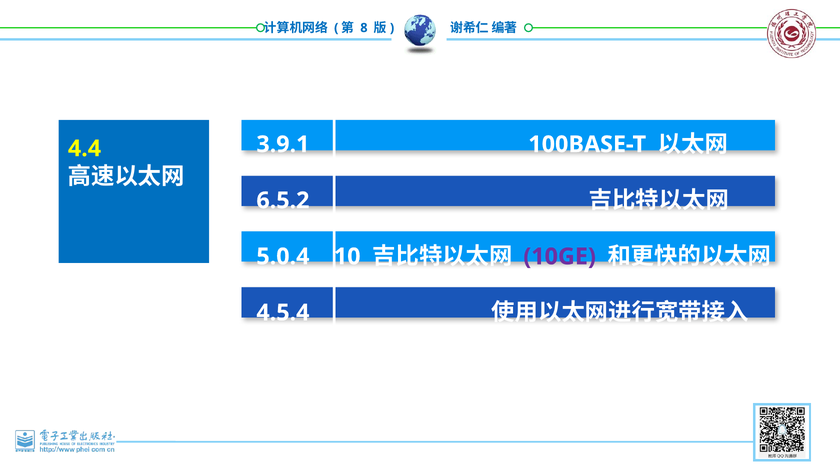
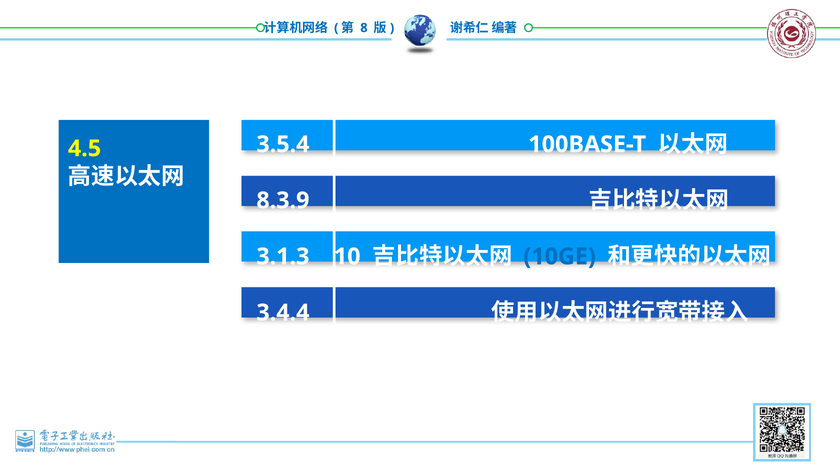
3.9.1: 3.9.1 -> 3.5.4
4.4: 4.4 -> 4.5
6.5.2: 6.5.2 -> 8.3.9
5.0.4: 5.0.4 -> 3.1.3
10GE colour: purple -> blue
4.5.4: 4.5.4 -> 3.4.4
